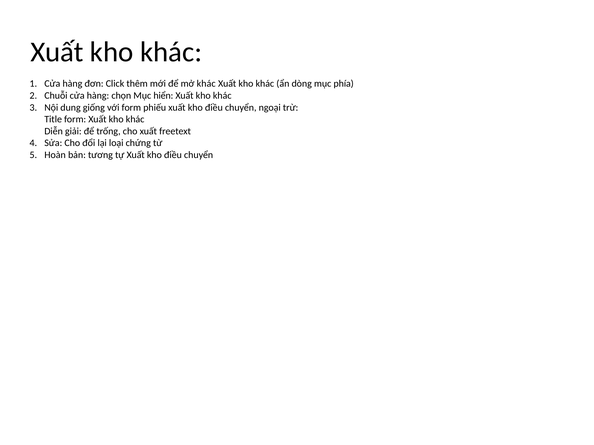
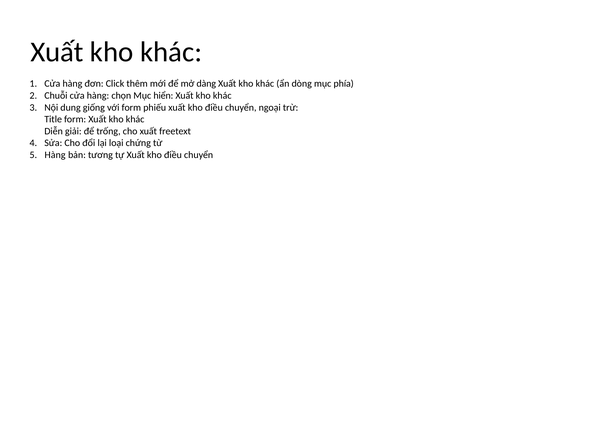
mở khác: khác -> dàng
Hoàn at (55, 155): Hoàn -> Hàng
